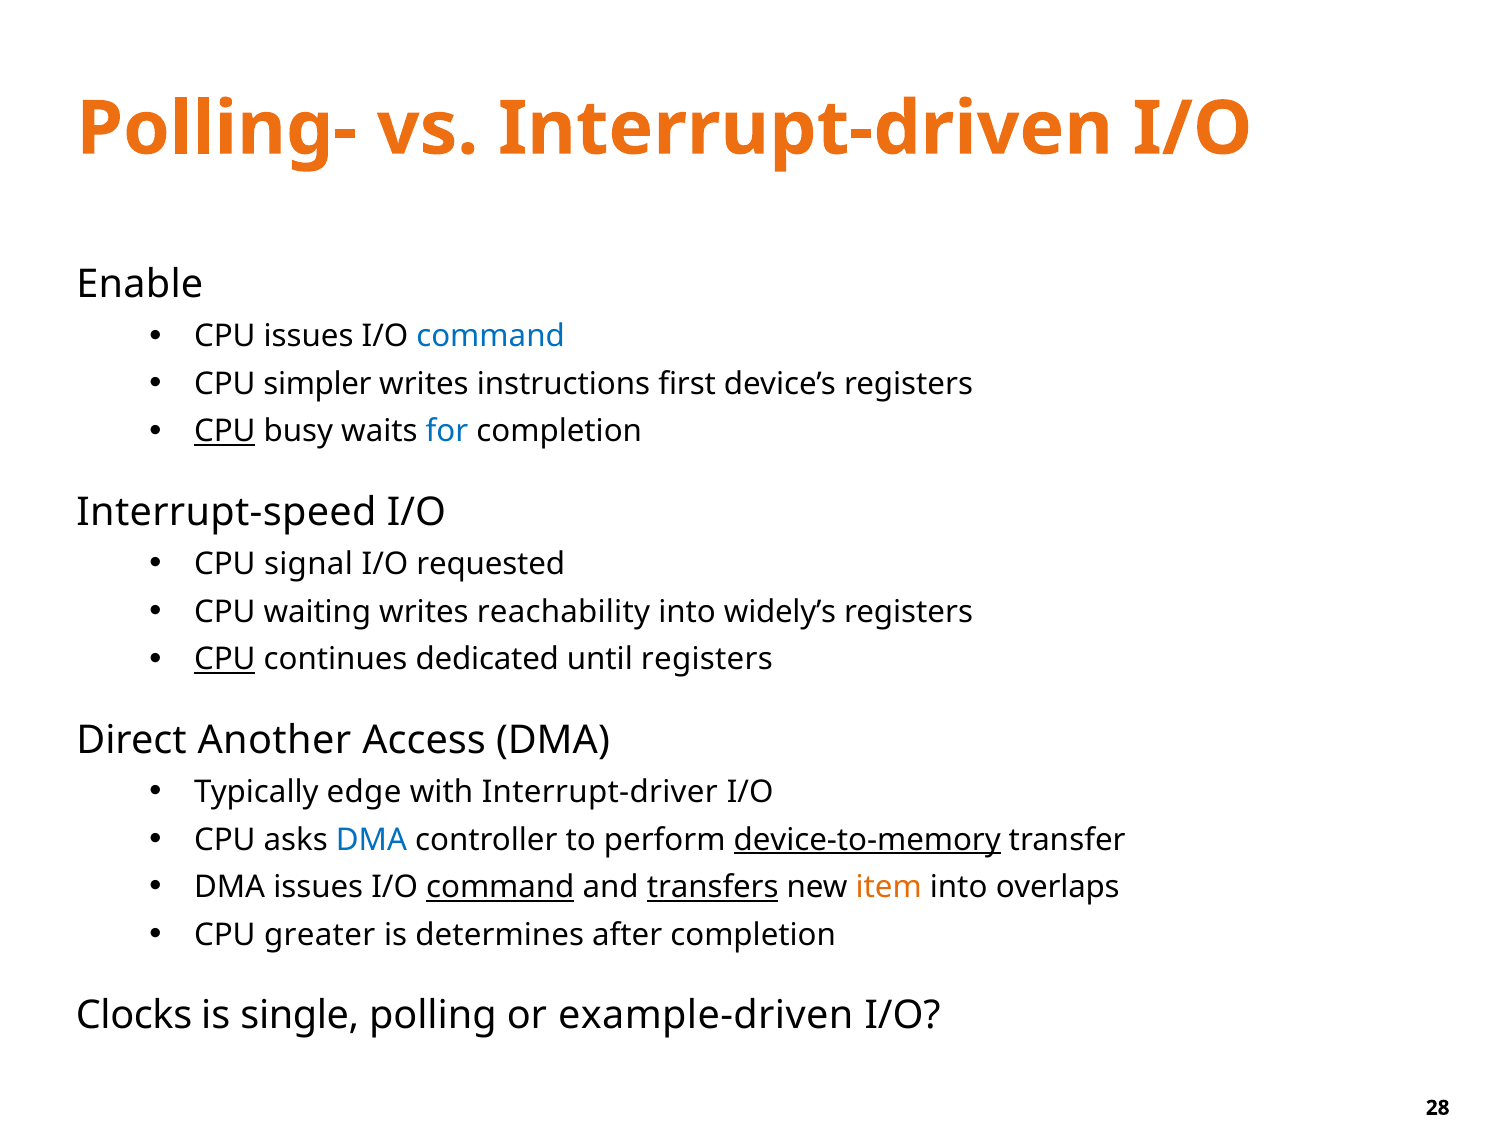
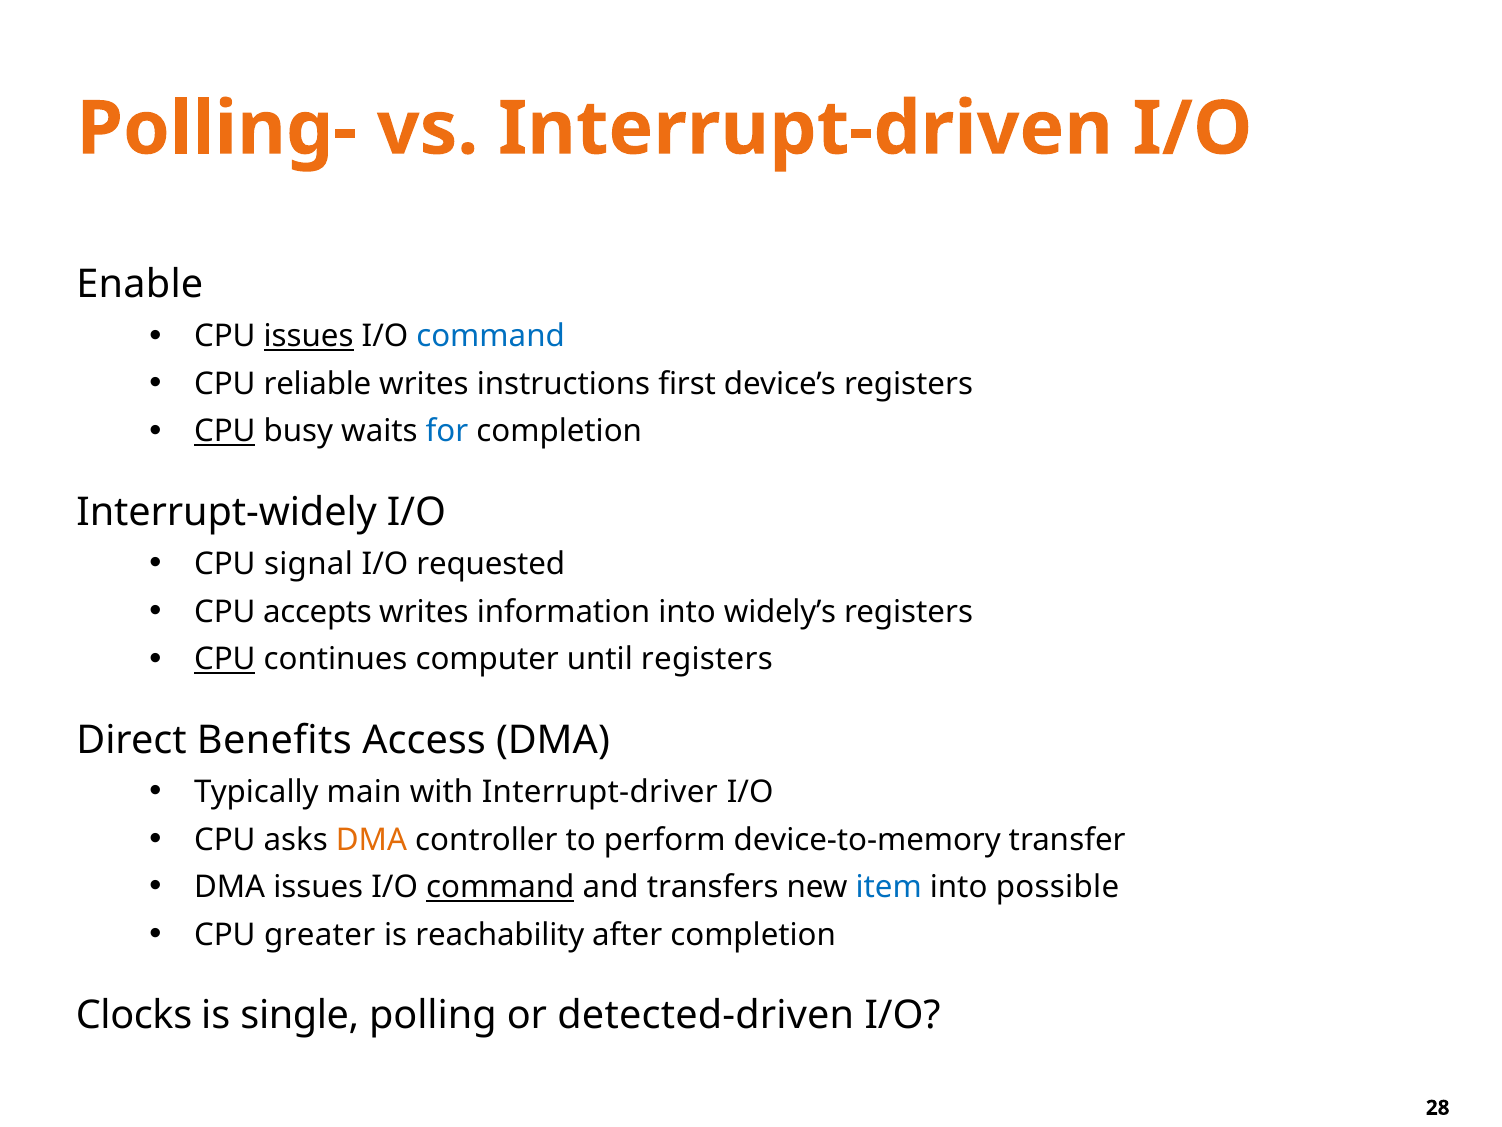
issues at (309, 336) underline: none -> present
simpler: simpler -> reliable
Interrupt-speed: Interrupt-speed -> Interrupt-widely
waiting: waiting -> accepts
reachability: reachability -> information
dedicated: dedicated -> computer
Another: Another -> Benefits
edge: edge -> main
DMA at (371, 839) colour: blue -> orange
device-to-memory underline: present -> none
transfers underline: present -> none
item colour: orange -> blue
overlaps: overlaps -> possible
determines: determines -> reachability
example-driven: example-driven -> detected-driven
